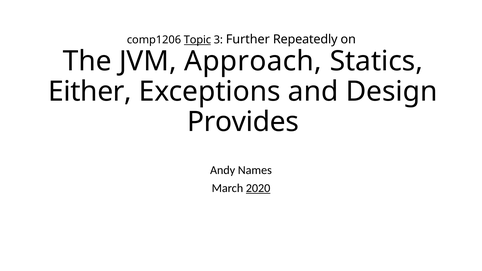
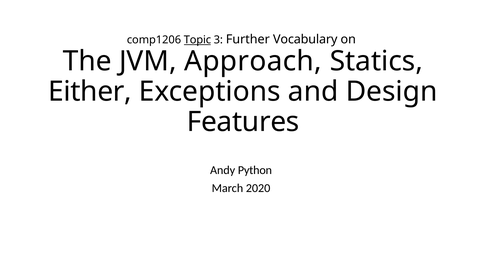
Repeatedly: Repeatedly -> Vocabulary
Provides: Provides -> Features
Names: Names -> Python
2020 underline: present -> none
